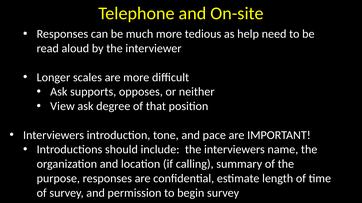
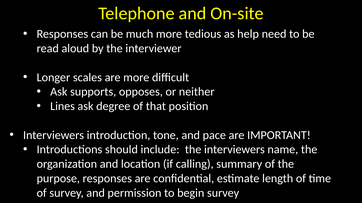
View: View -> Lines
